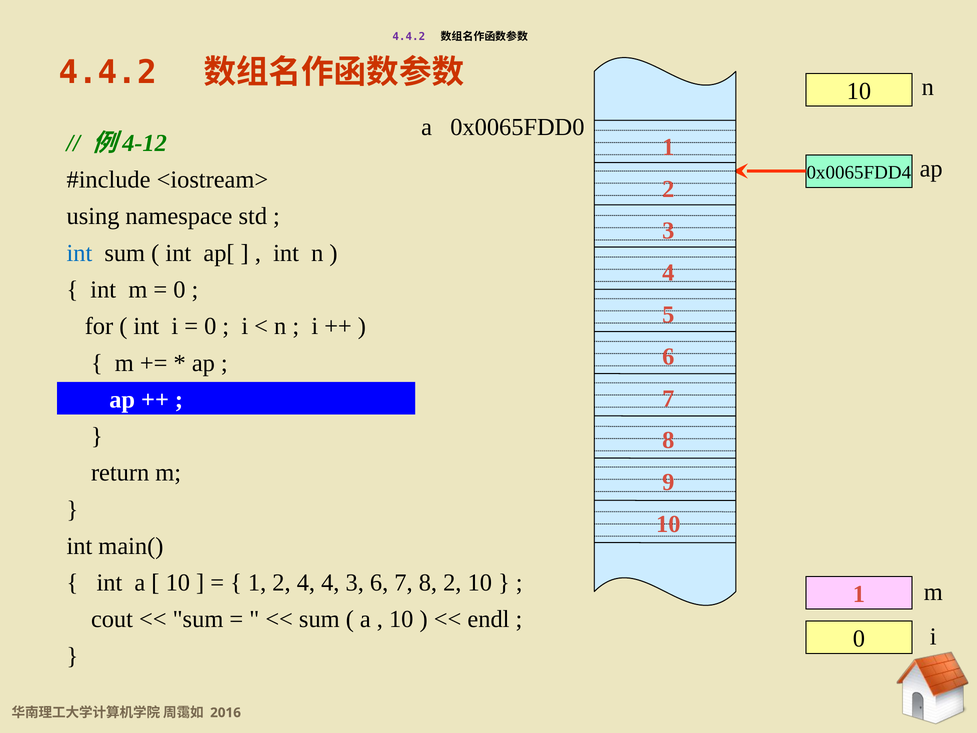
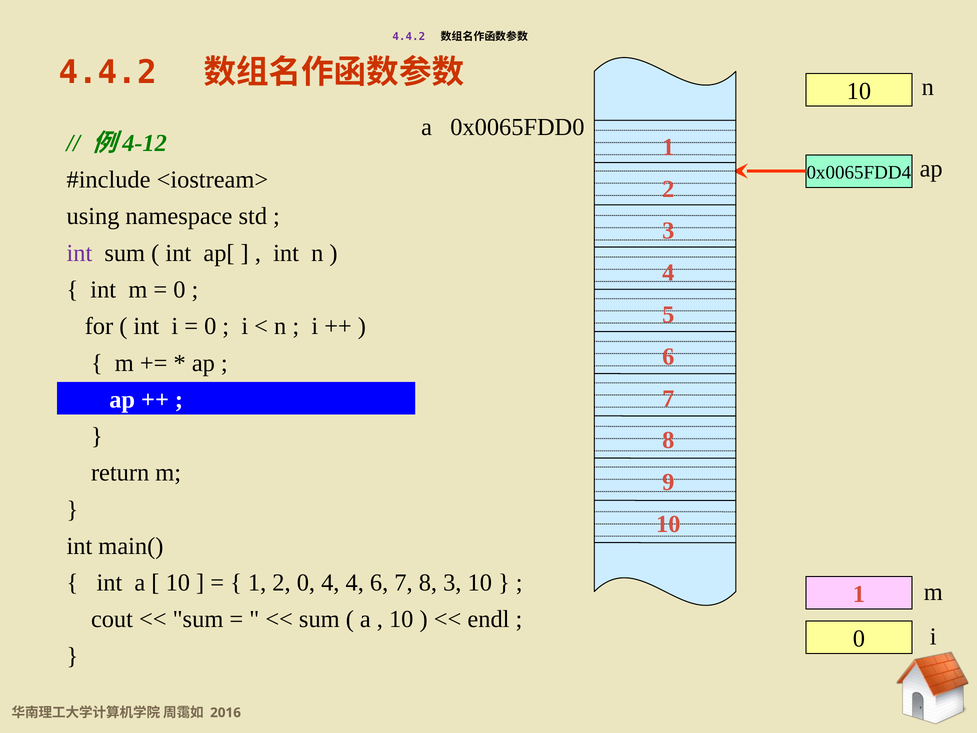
int at (79, 253) colour: blue -> purple
2 4: 4 -> 0
4 3: 3 -> 4
8 2: 2 -> 3
